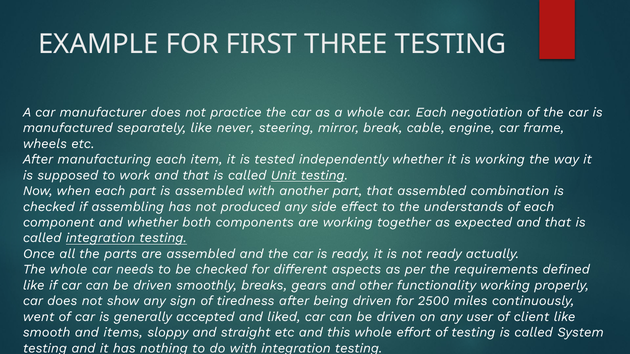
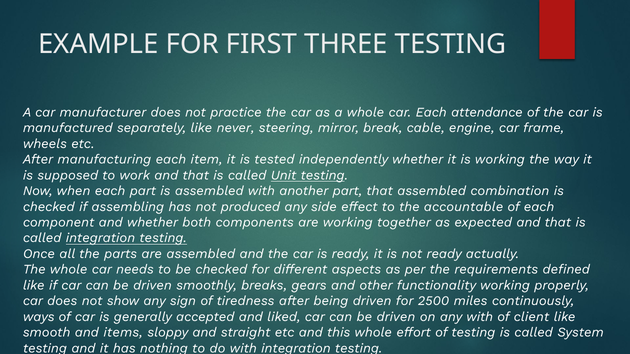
negotiation: negotiation -> attendance
understands: understands -> accountable
went: went -> ways
any user: user -> with
